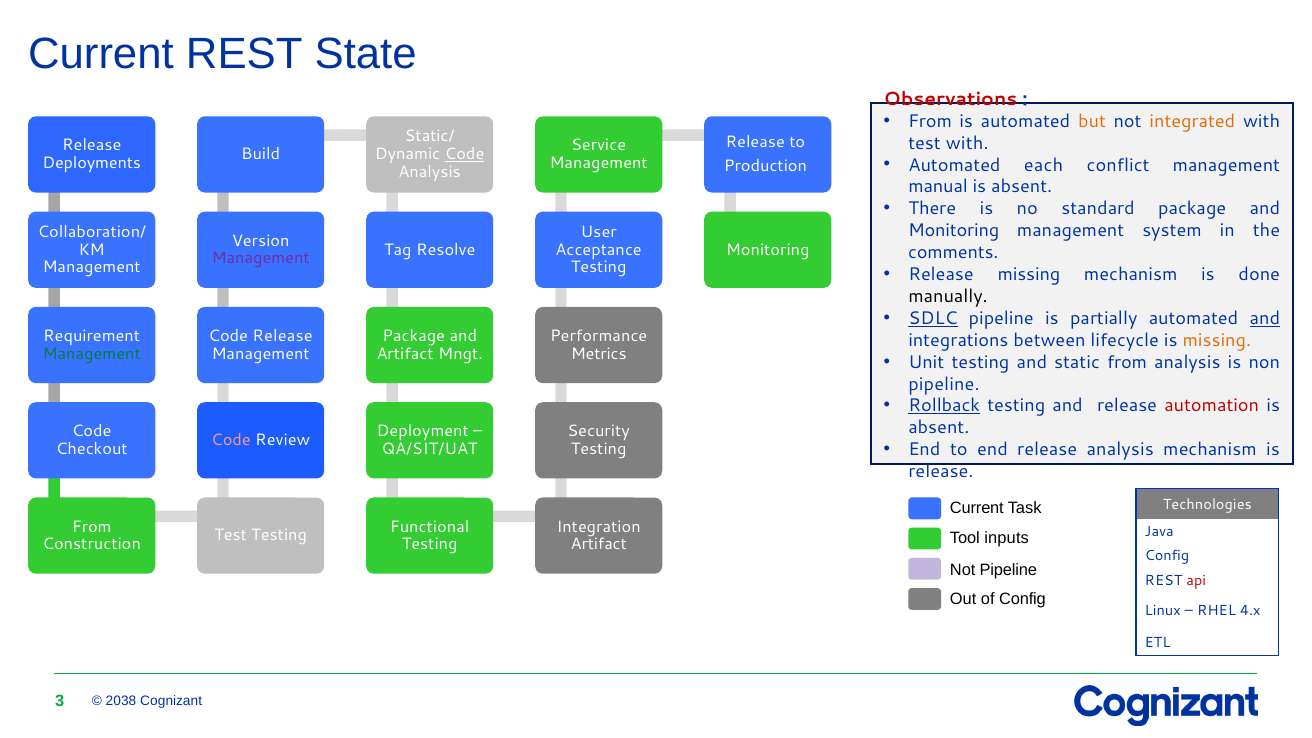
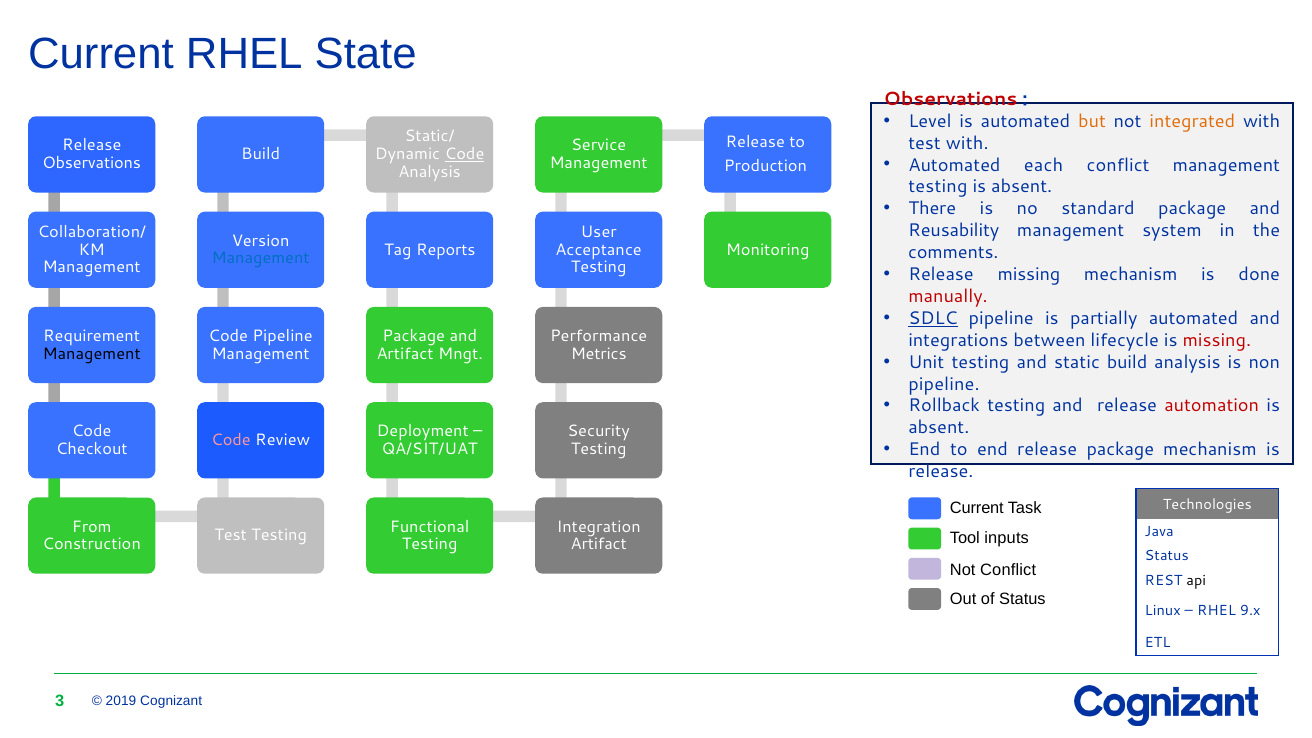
Current REST: REST -> RHEL
From at (930, 121): From -> Level
Deployments at (92, 163): Deployments -> Observations
manual at (938, 187): manual -> testing
Monitoring at (954, 231): Monitoring -> Reusability
Resolve: Resolve -> Reports
Management at (261, 258) colour: purple -> blue
manually colour: black -> red
and at (1265, 318) underline: present -> none
Code Release: Release -> Pipeline
missing at (1217, 340) colour: orange -> red
Management at (92, 354) colour: green -> black
static from: from -> build
Rollback underline: present -> none
release analysis: analysis -> package
Config at (1167, 556): Config -> Status
Not Pipeline: Pipeline -> Conflict
api colour: red -> black
of Config: Config -> Status
4.x: 4.x -> 9.x
2038: 2038 -> 2019
